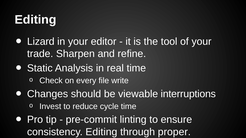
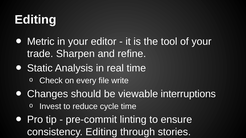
Lizard: Lizard -> Metric
proper: proper -> stories
